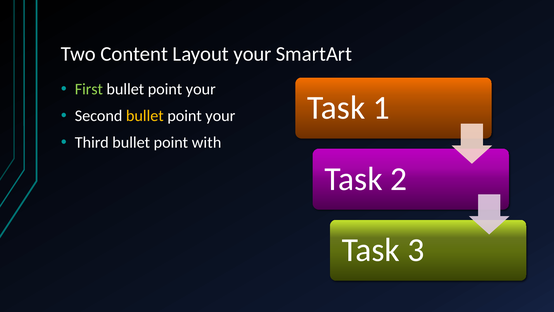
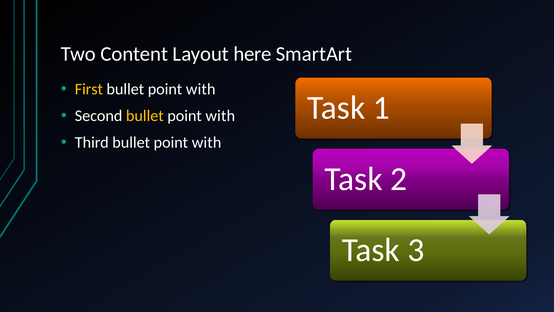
Layout your: your -> here
First colour: light green -> yellow
your at (201, 89): your -> with
your at (220, 116): your -> with
